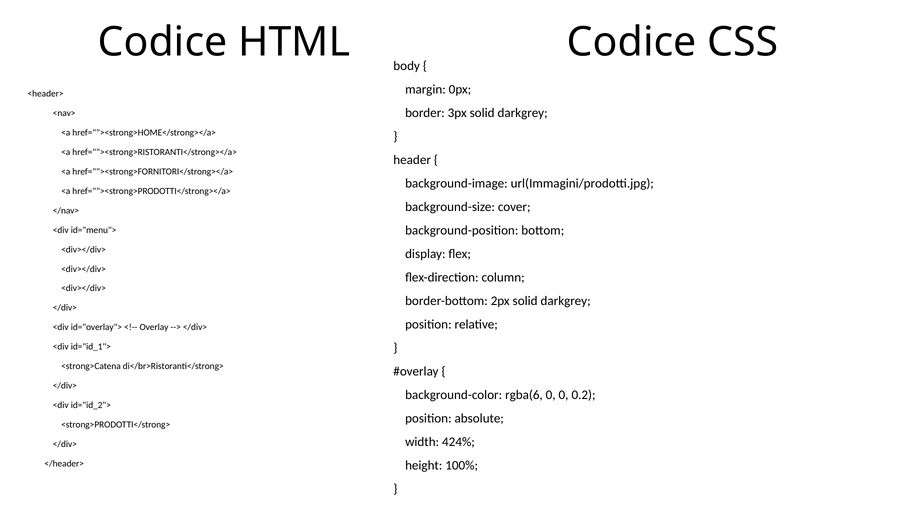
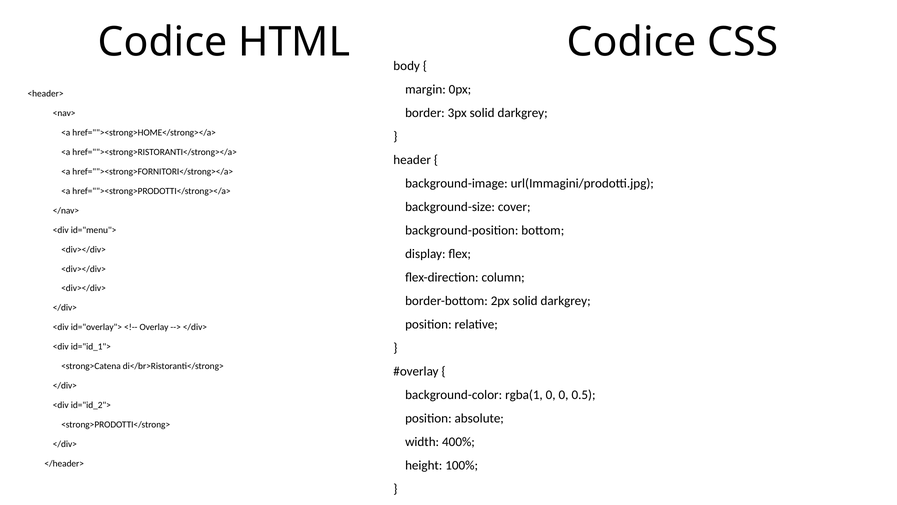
rgba(6: rgba(6 -> rgba(1
0.2: 0.2 -> 0.5
424%: 424% -> 400%
